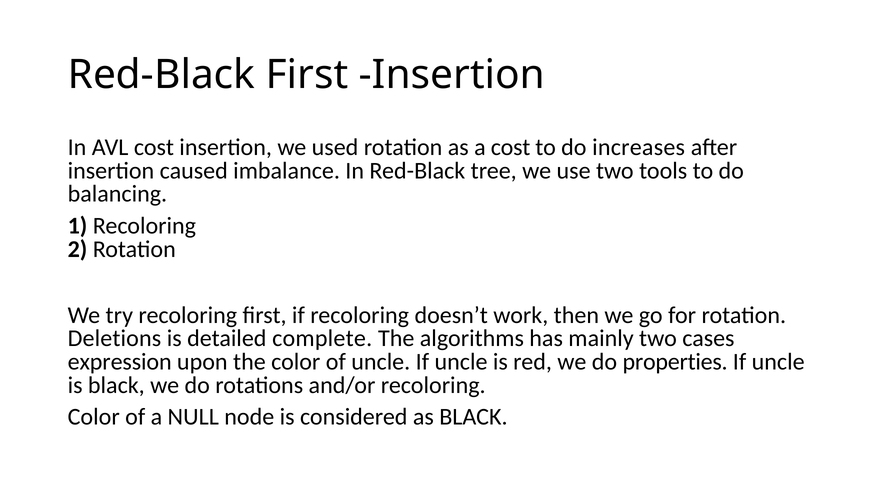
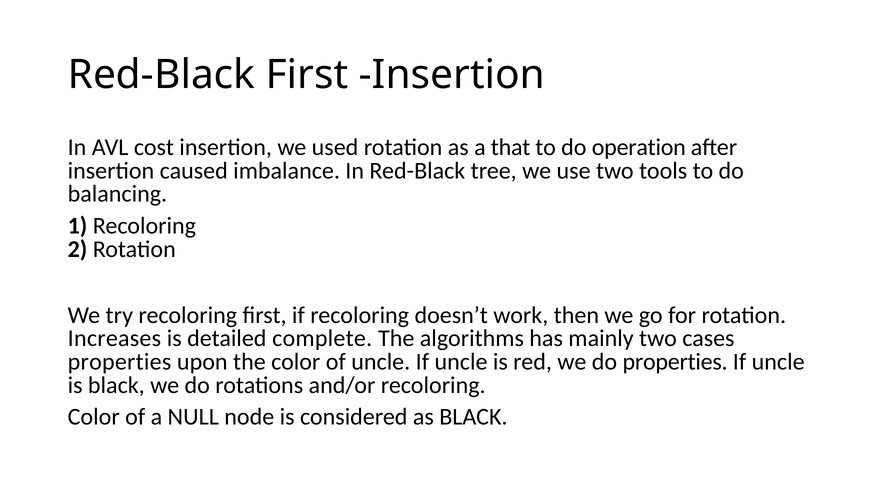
a cost: cost -> that
increases: increases -> operation
Deletions: Deletions -> Increases
expression at (120, 361): expression -> properties
